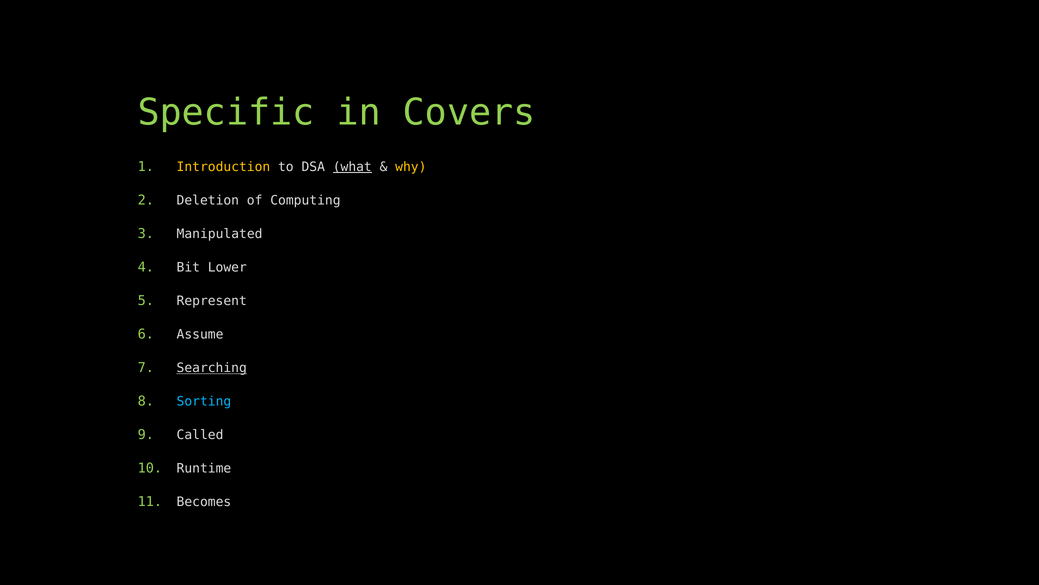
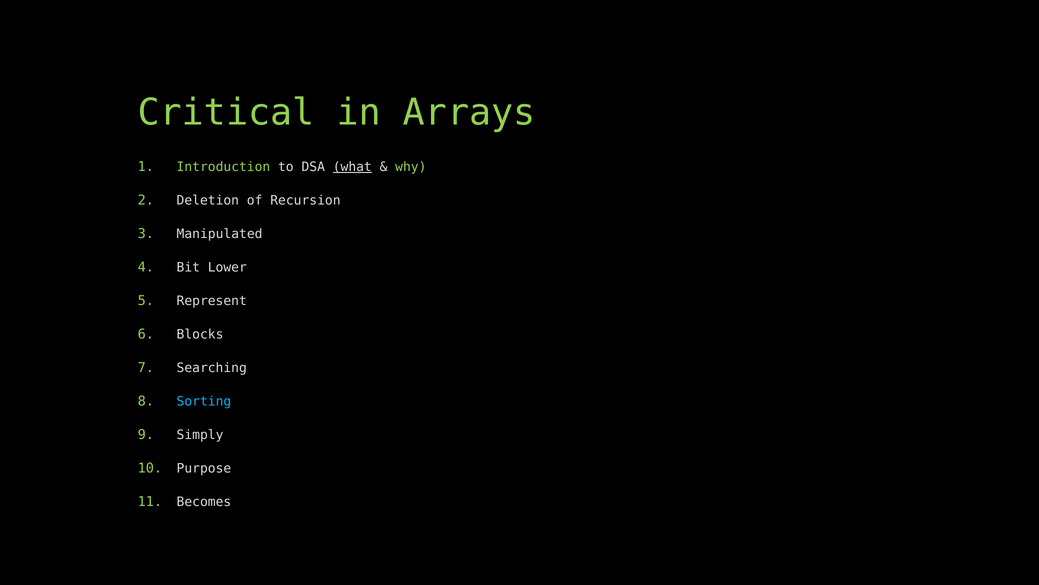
Specific: Specific -> Critical
Covers: Covers -> Arrays
Introduction colour: yellow -> light green
why colour: yellow -> light green
Computing: Computing -> Recursion
Assume: Assume -> Blocks
Searching underline: present -> none
Called: Called -> Simply
Runtime: Runtime -> Purpose
